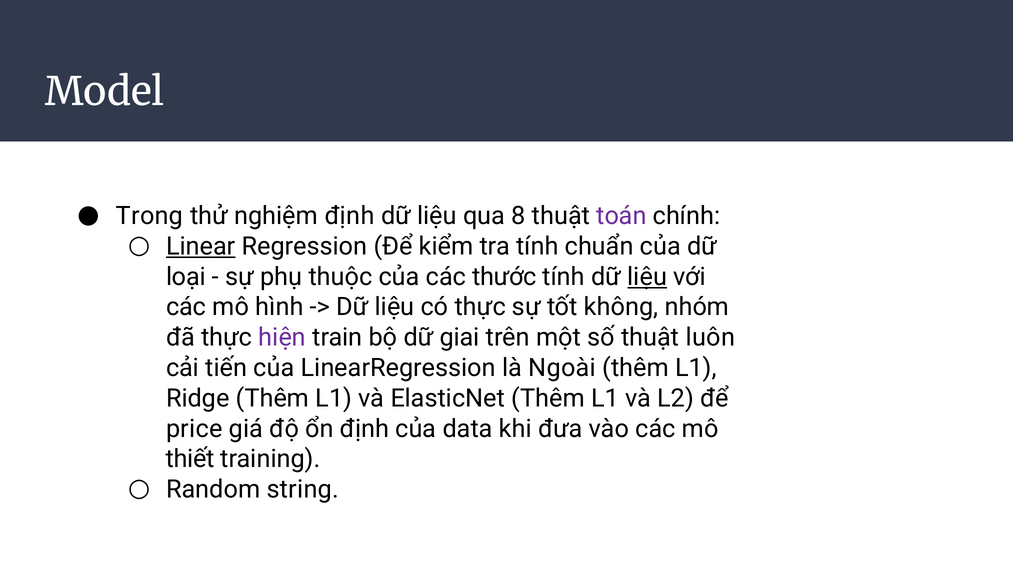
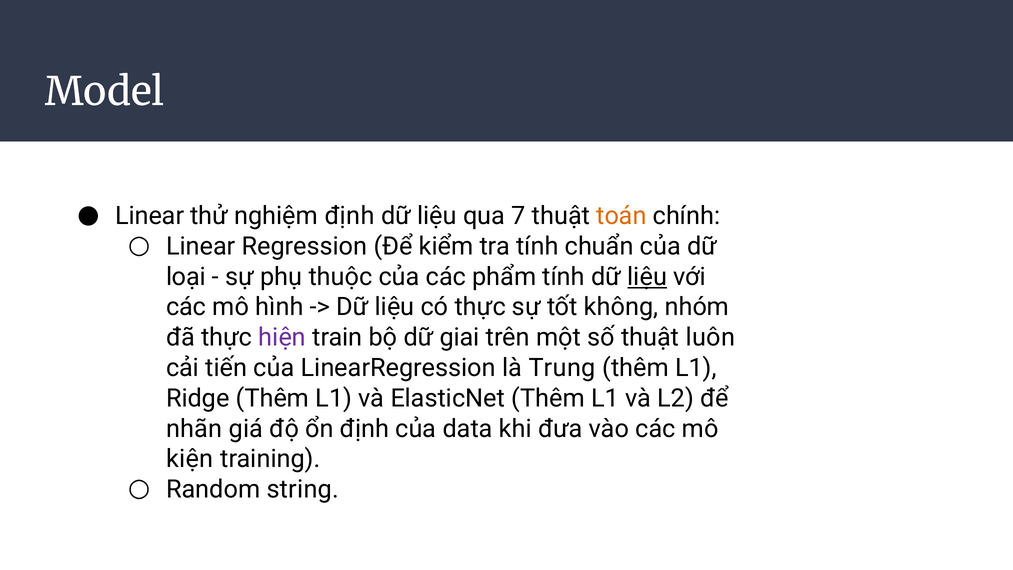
Trong at (150, 216): Trong -> Linear
8: 8 -> 7
toán colour: purple -> orange
Linear at (201, 246) underline: present -> none
thước: thước -> phẩm
Ngoài: Ngoài -> Trung
price: price -> nhãn
thiết: thiết -> kiện
